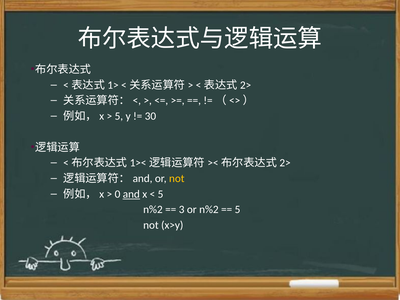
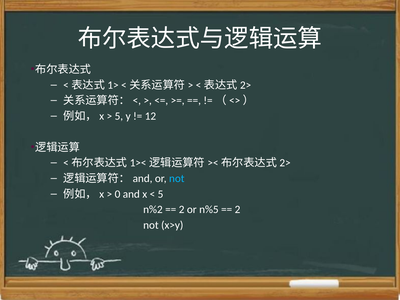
30: 30 -> 12
not at (177, 178) colour: yellow -> light blue
and underline: present -> none
3 at (182, 210): 3 -> 2
or n%2: n%2 -> n%5
5 at (238, 210): 5 -> 2
